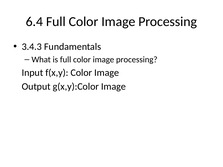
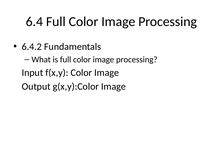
3.4.3: 3.4.3 -> 6.4.2
